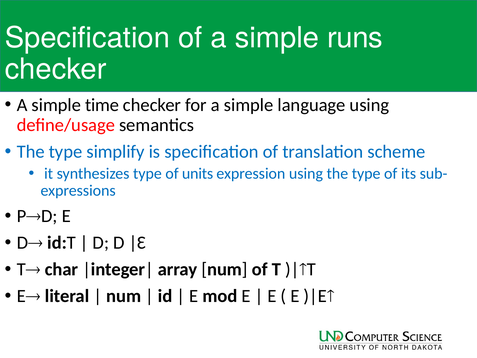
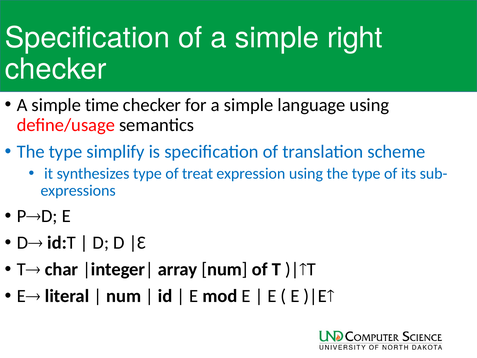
runs: runs -> right
units: units -> treat
